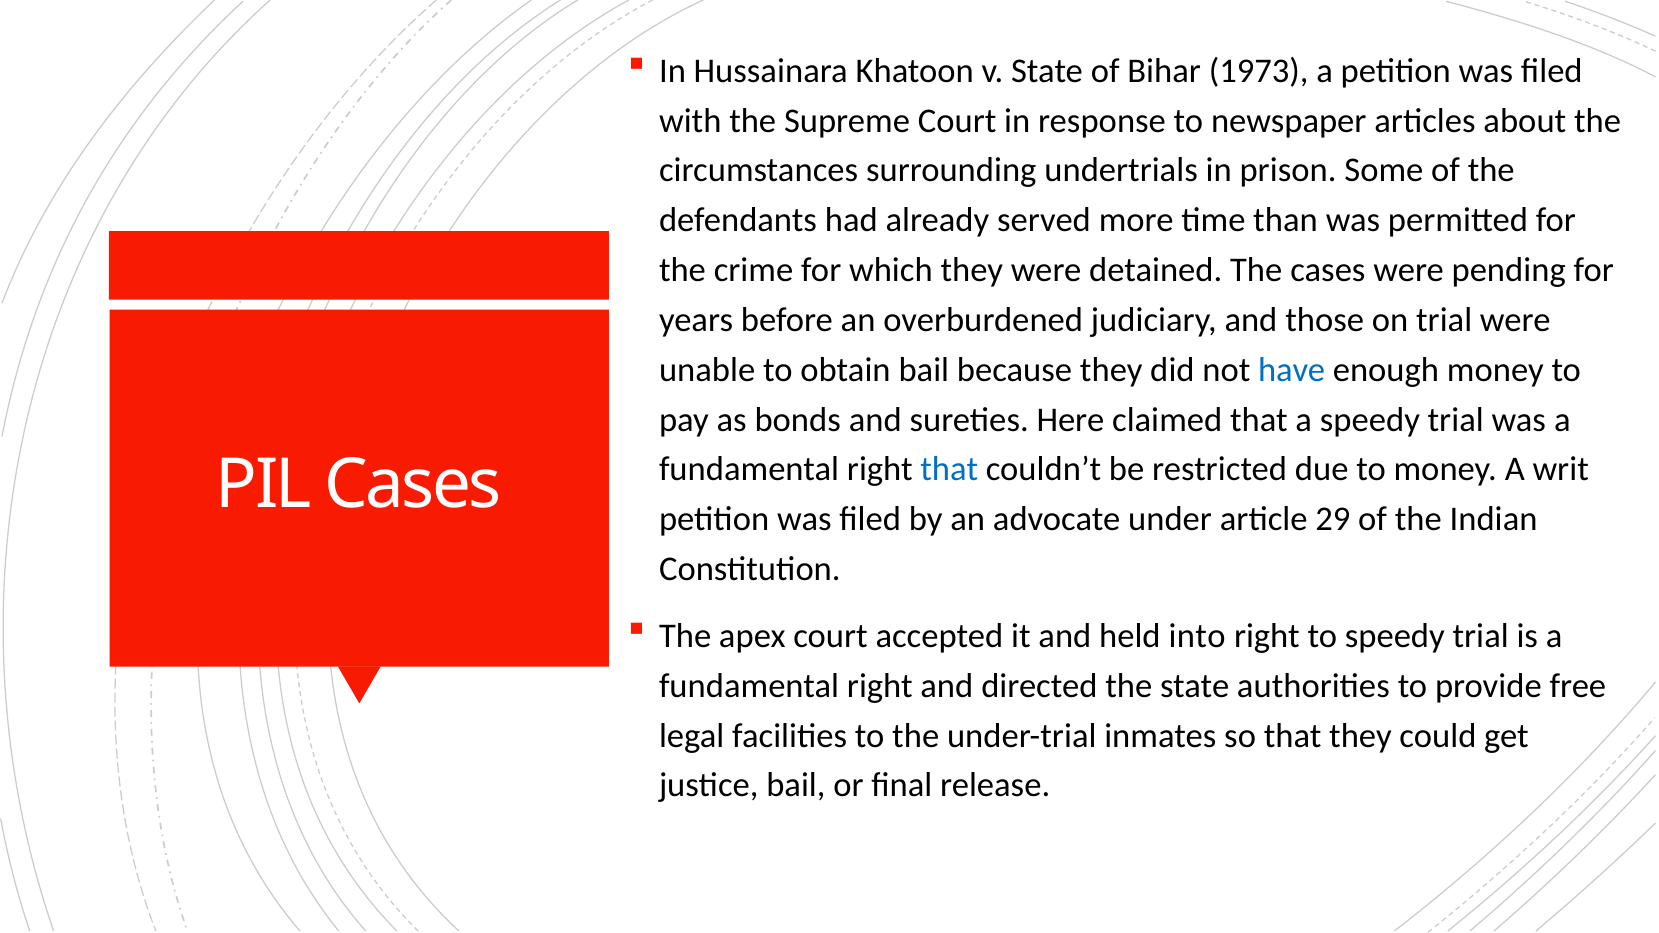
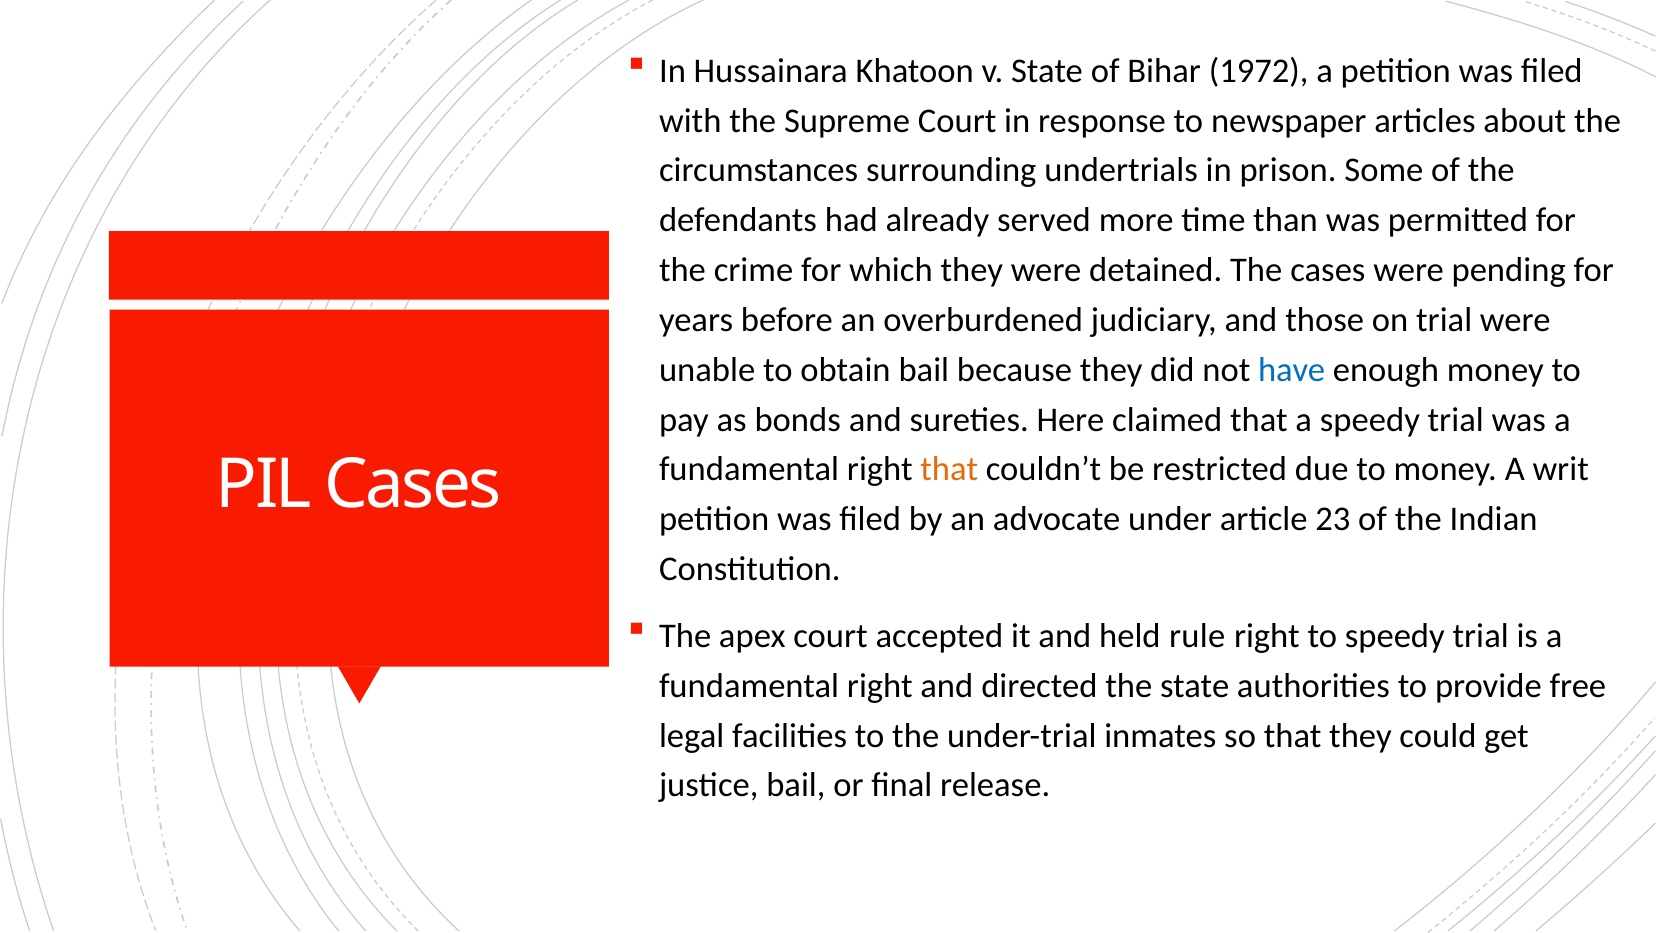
1973: 1973 -> 1972
that at (949, 470) colour: blue -> orange
29: 29 -> 23
into: into -> rule
